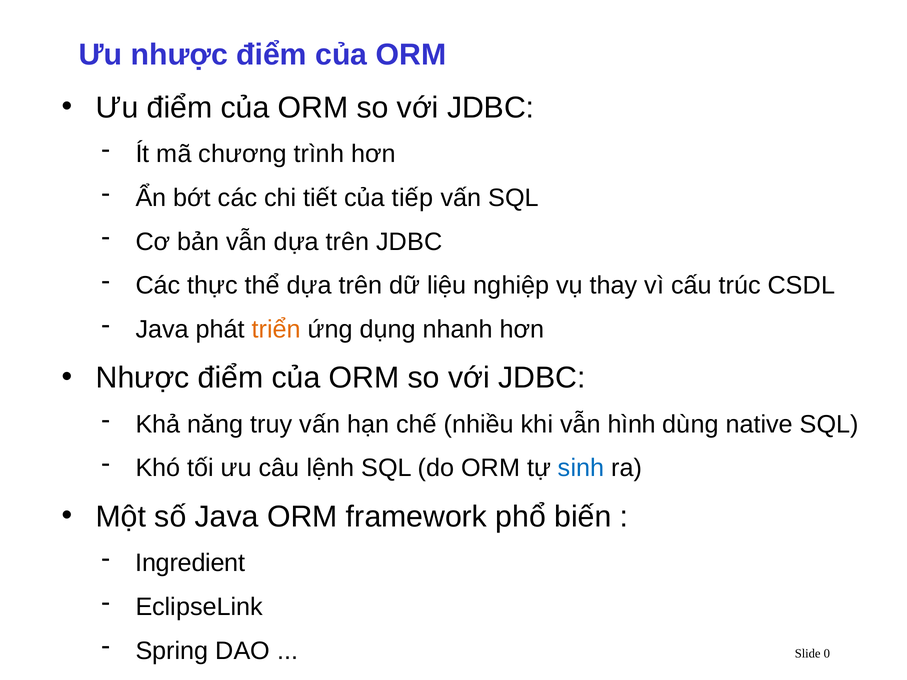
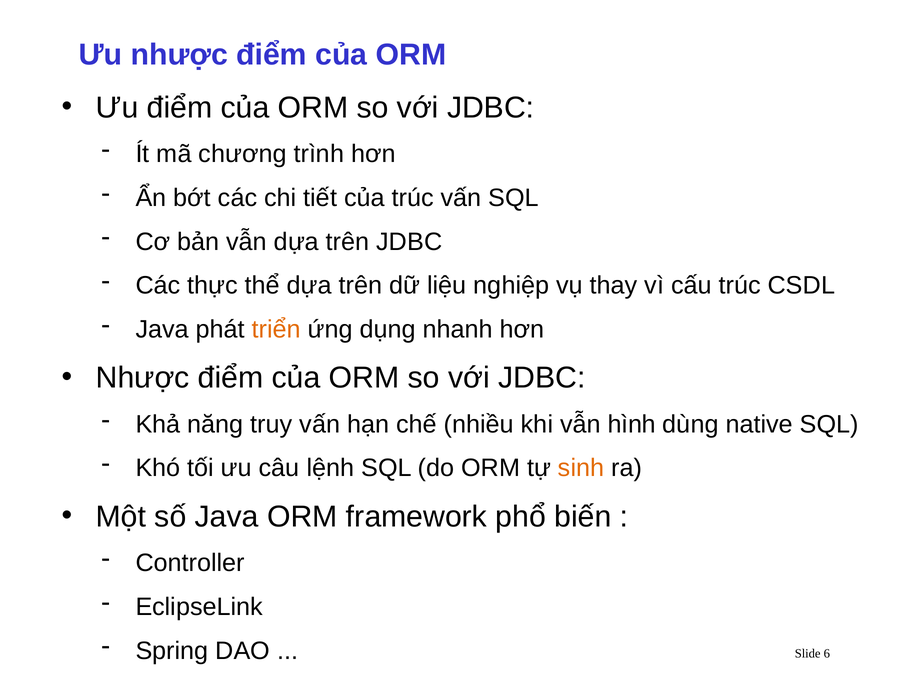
của tiếp: tiếp -> trúc
sinh colour: blue -> orange
Ingredient: Ingredient -> Controller
0: 0 -> 6
